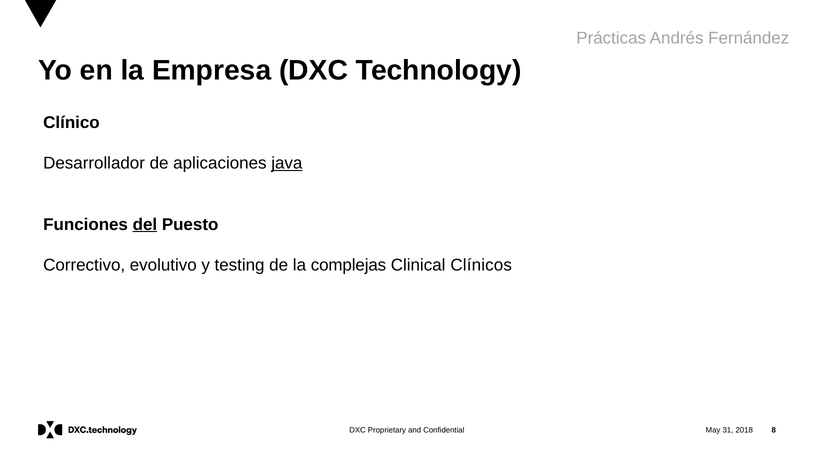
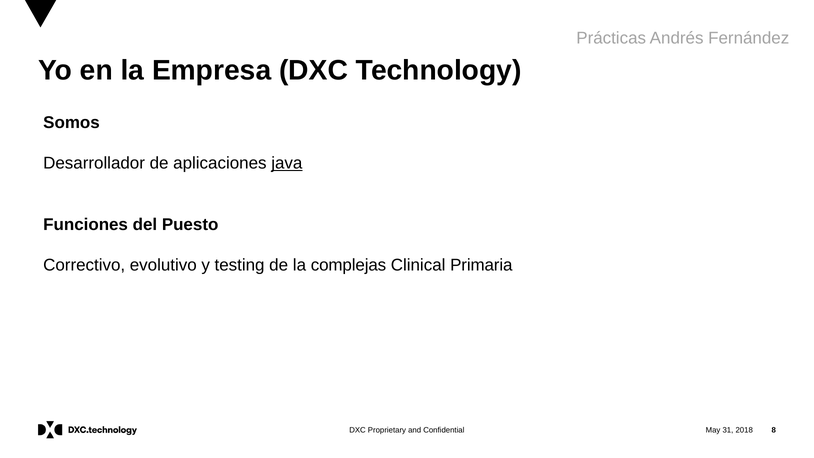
Clínico: Clínico -> Somos
del underline: present -> none
Clínicos: Clínicos -> Primaria
